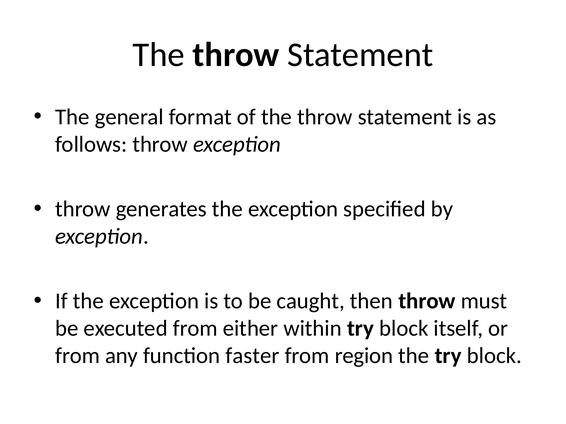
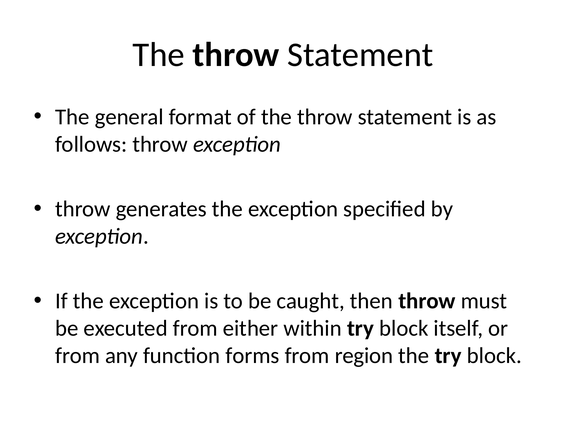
faster: faster -> forms
